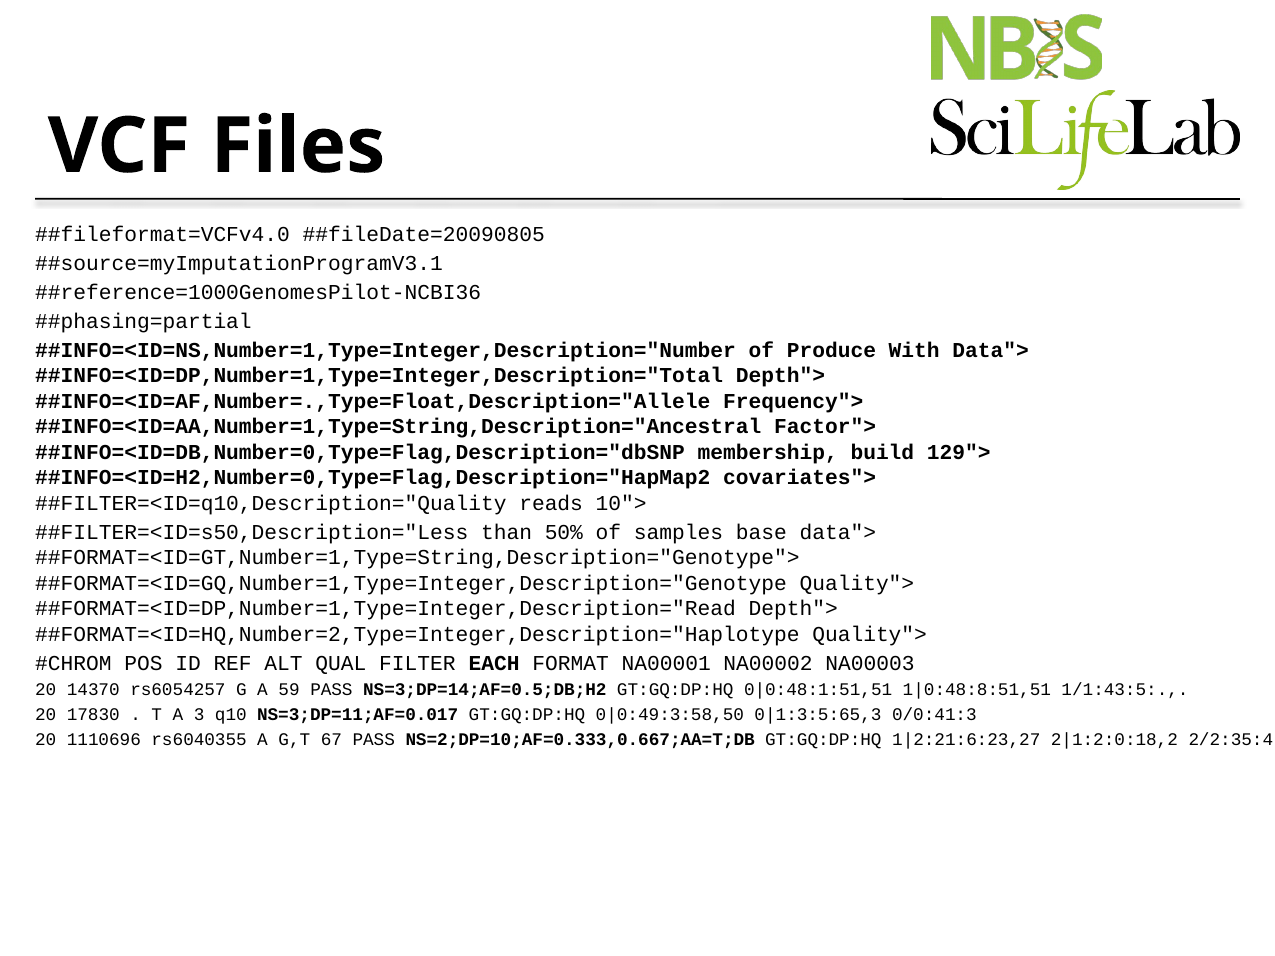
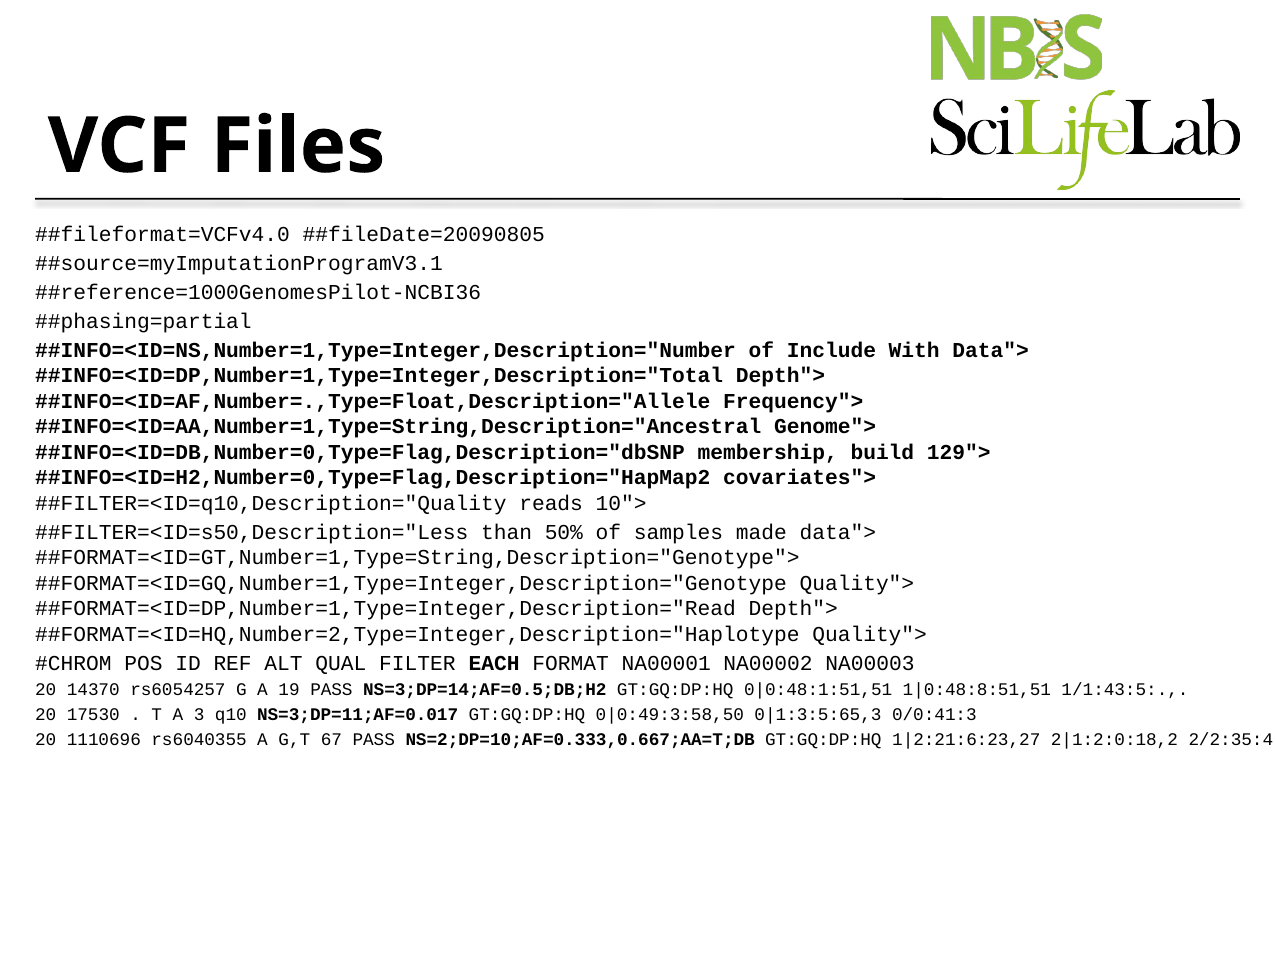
Produce: Produce -> Include
Factor">: Factor"> -> Genome">
base: base -> made
59: 59 -> 19
17830: 17830 -> 17530
